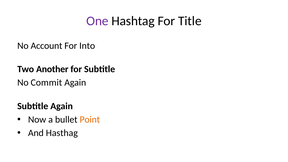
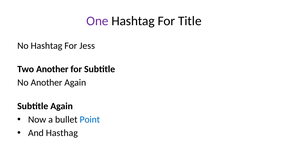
No Account: Account -> Hashtag
Into: Into -> Jess
No Commit: Commit -> Another
Point colour: orange -> blue
